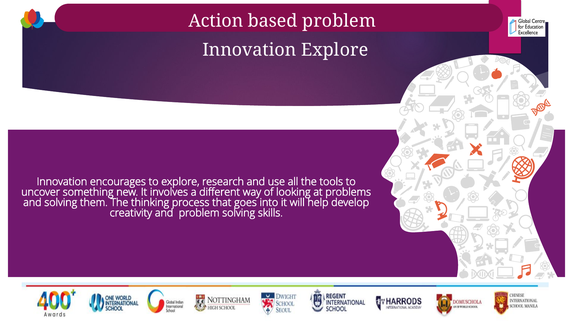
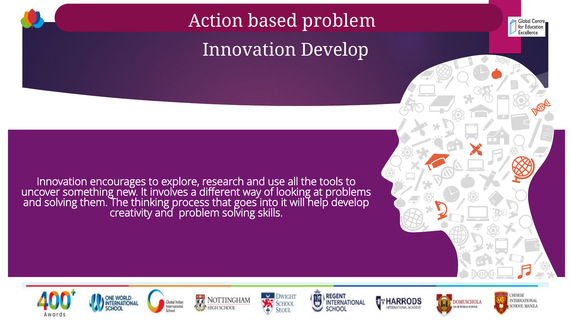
Innovation Explore: Explore -> Develop
